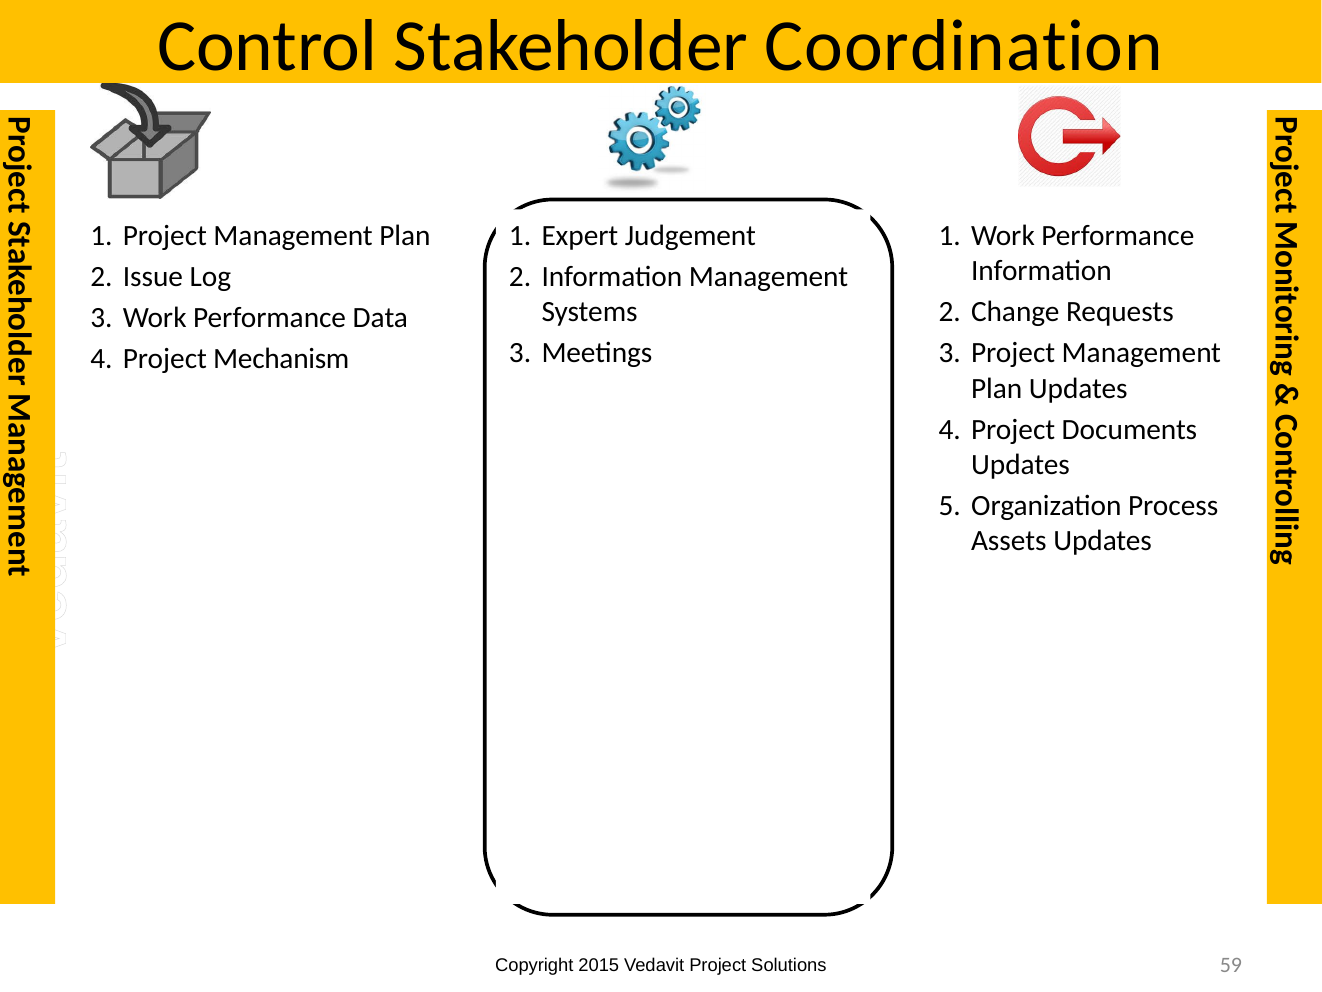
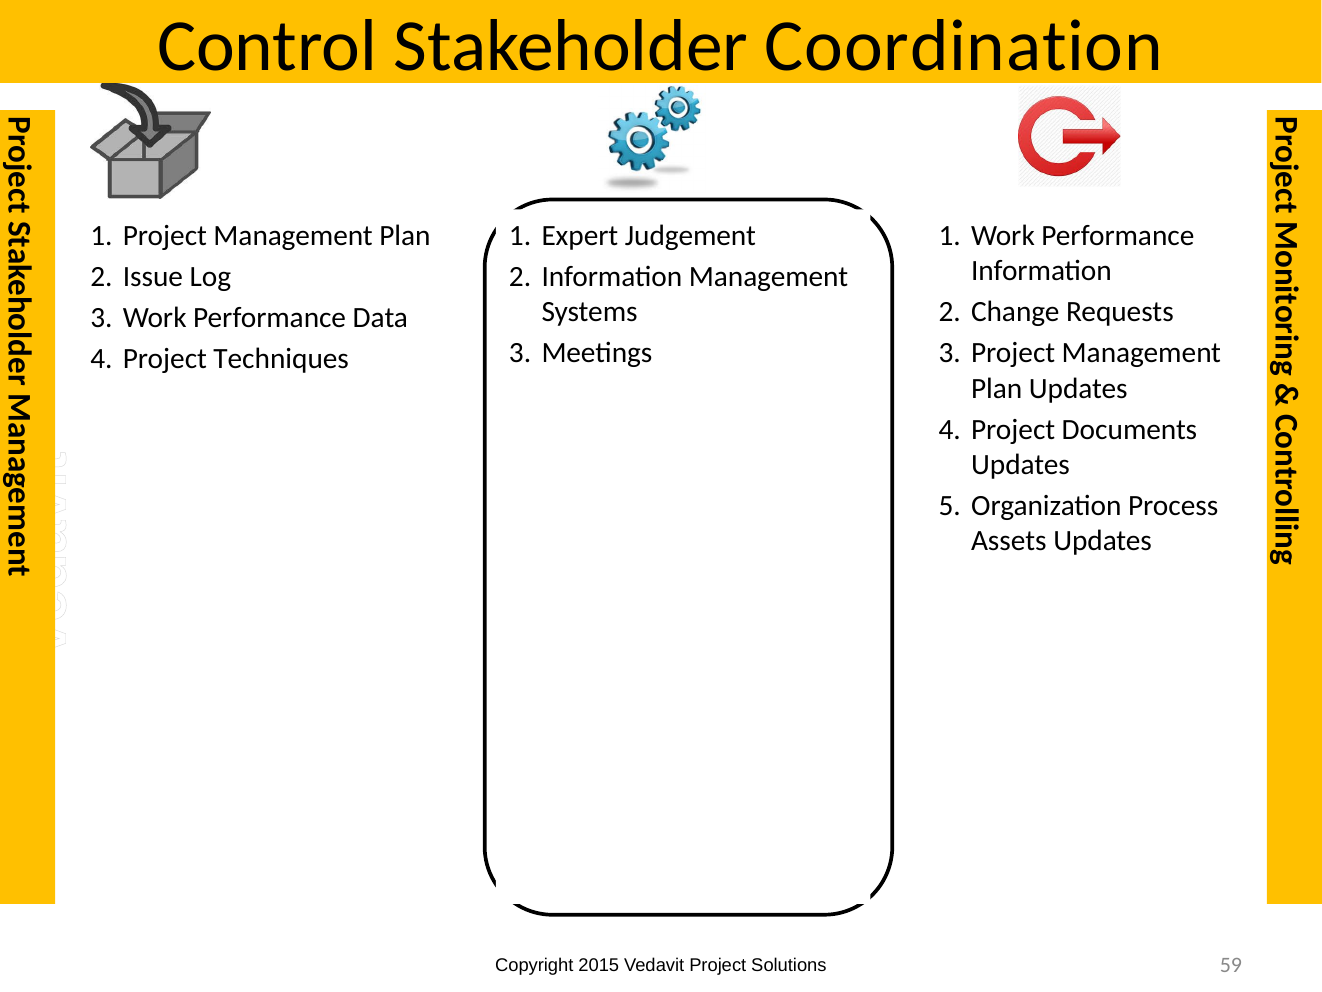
Mechanism: Mechanism -> Techniques
